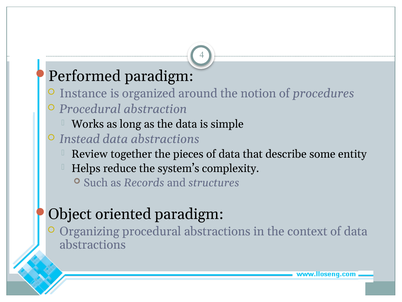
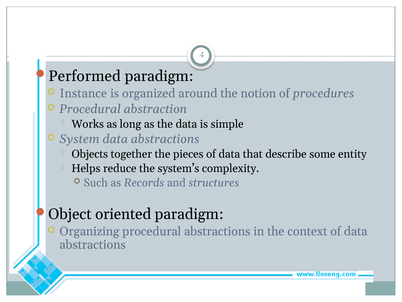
Instead: Instead -> System
Review: Review -> Objects
